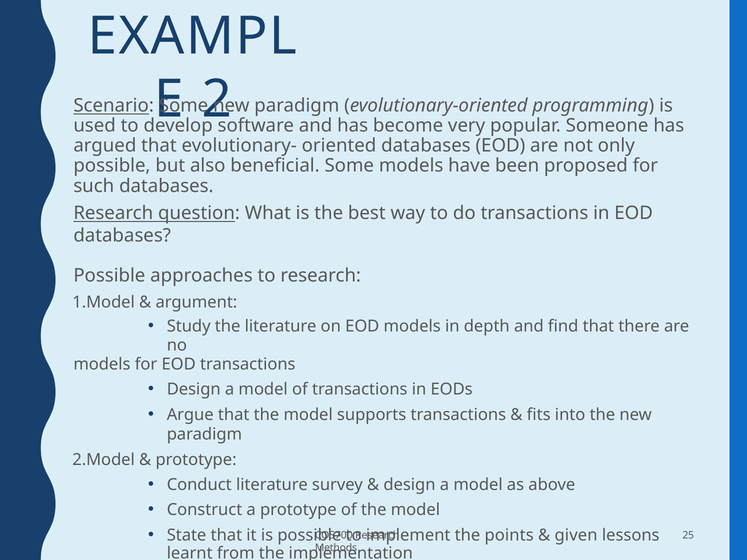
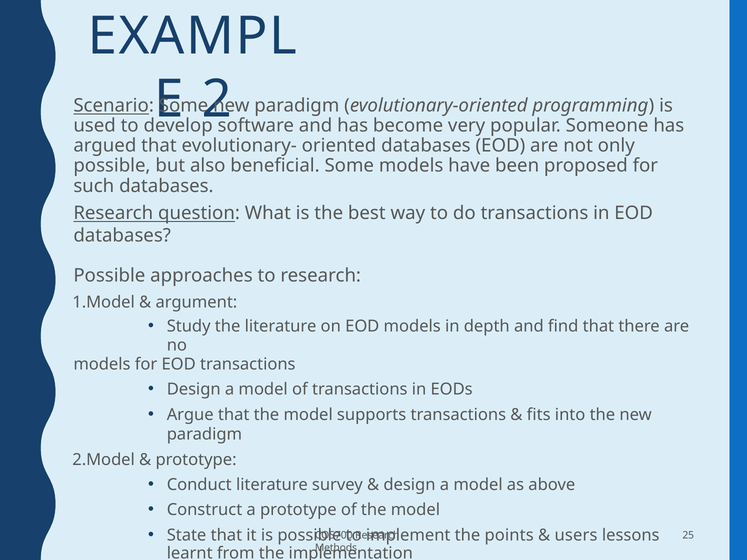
given: given -> users
